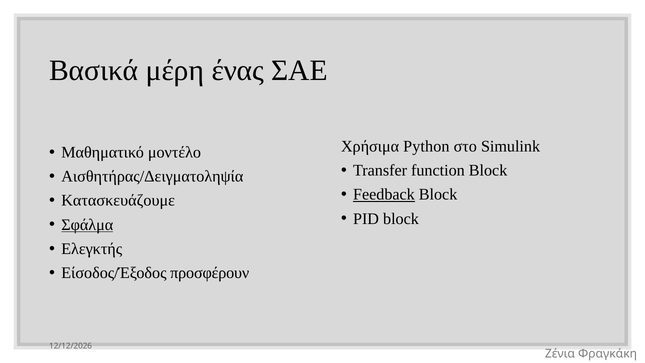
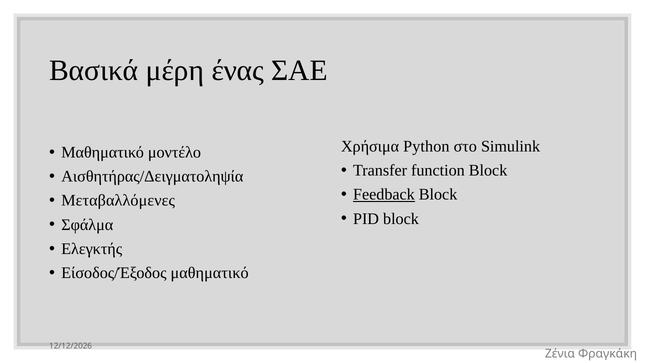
Κατασκευάζουμε: Κατασκευάζουμε -> Μεταβαλλόμενες
Σφάλμα underline: present -> none
Είσοδος/Έξοδος προσφέρουν: προσφέρουν -> μαθηματικό
